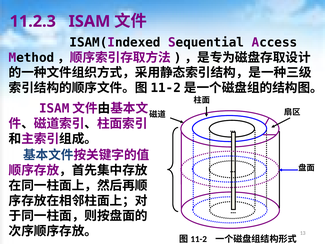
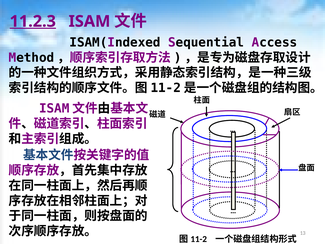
11.2.3 underline: none -> present
